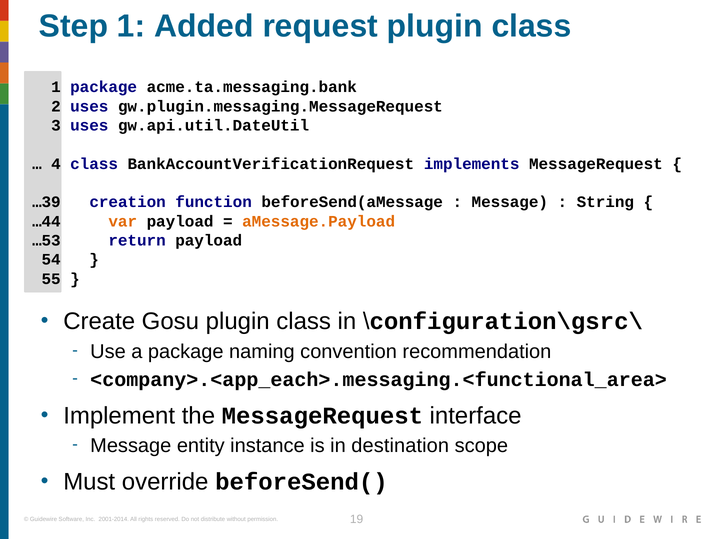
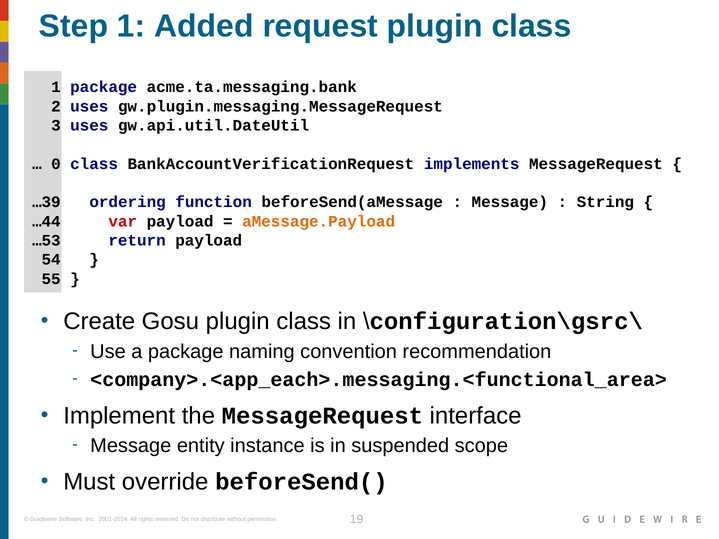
4: 4 -> 0
creation: creation -> ordering
var colour: orange -> red
destination: destination -> suspended
